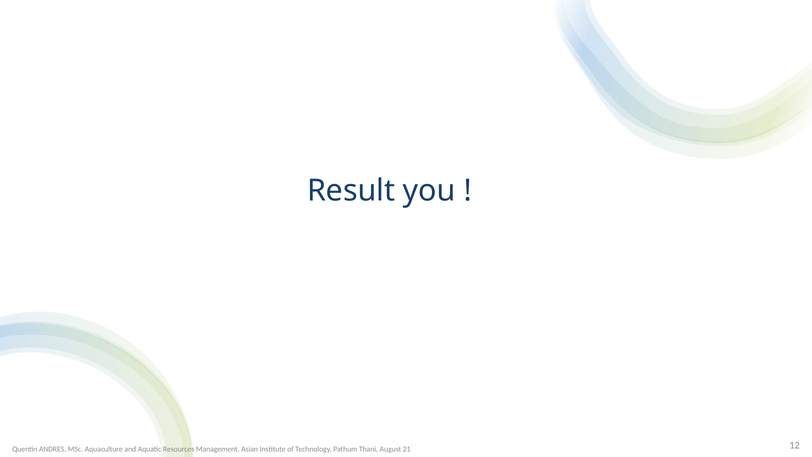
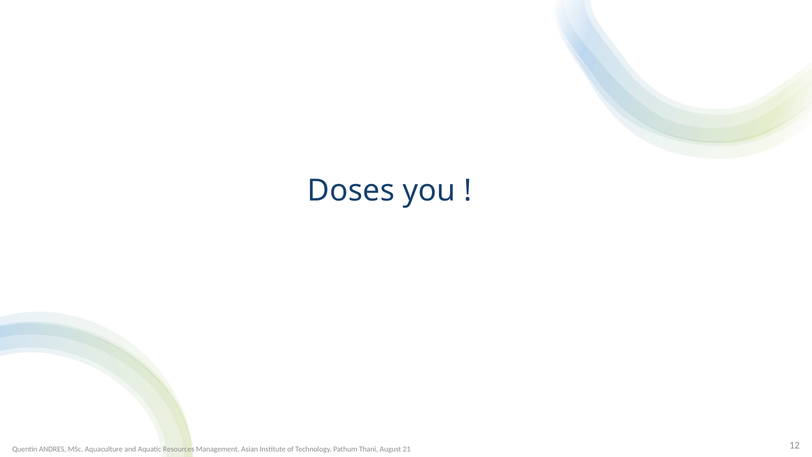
Result: Result -> Doses
